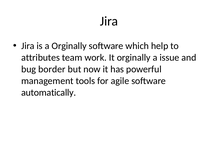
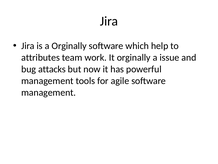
border: border -> attacks
automatically at (49, 92): automatically -> management
